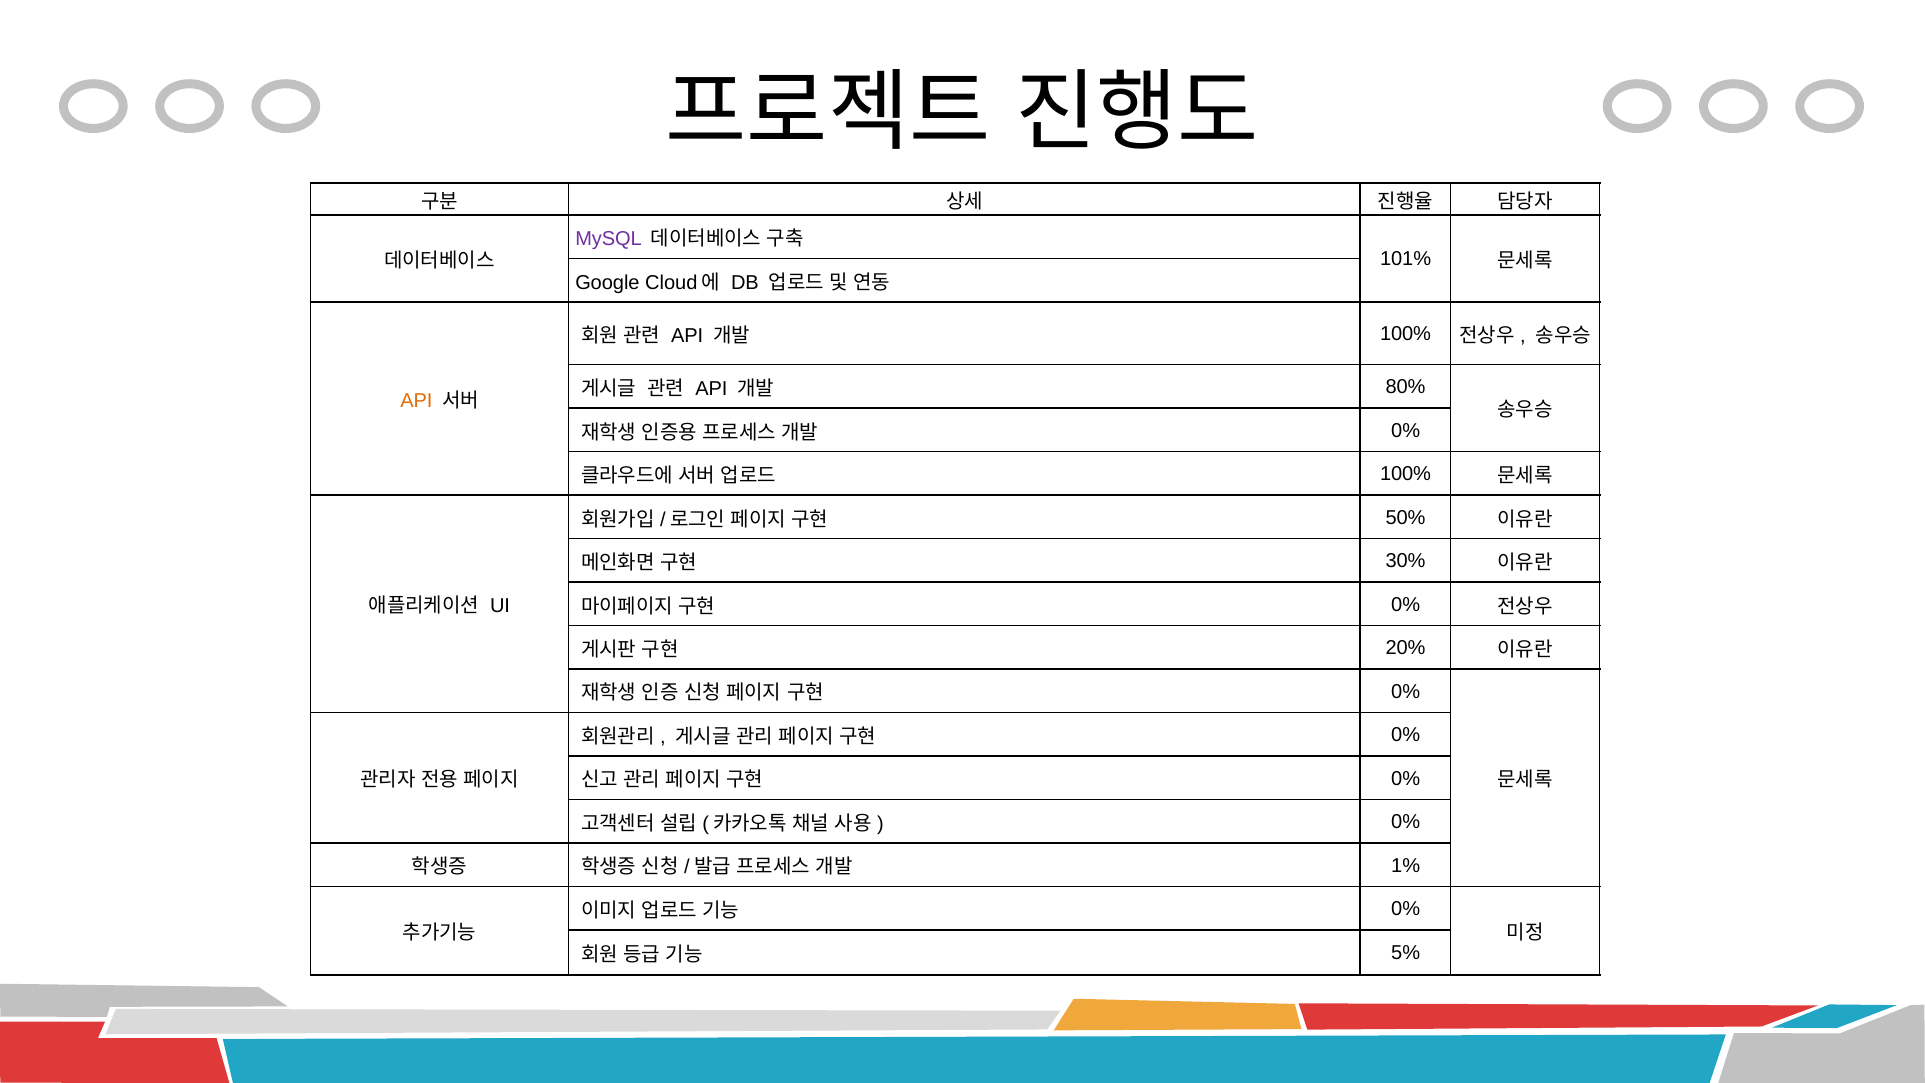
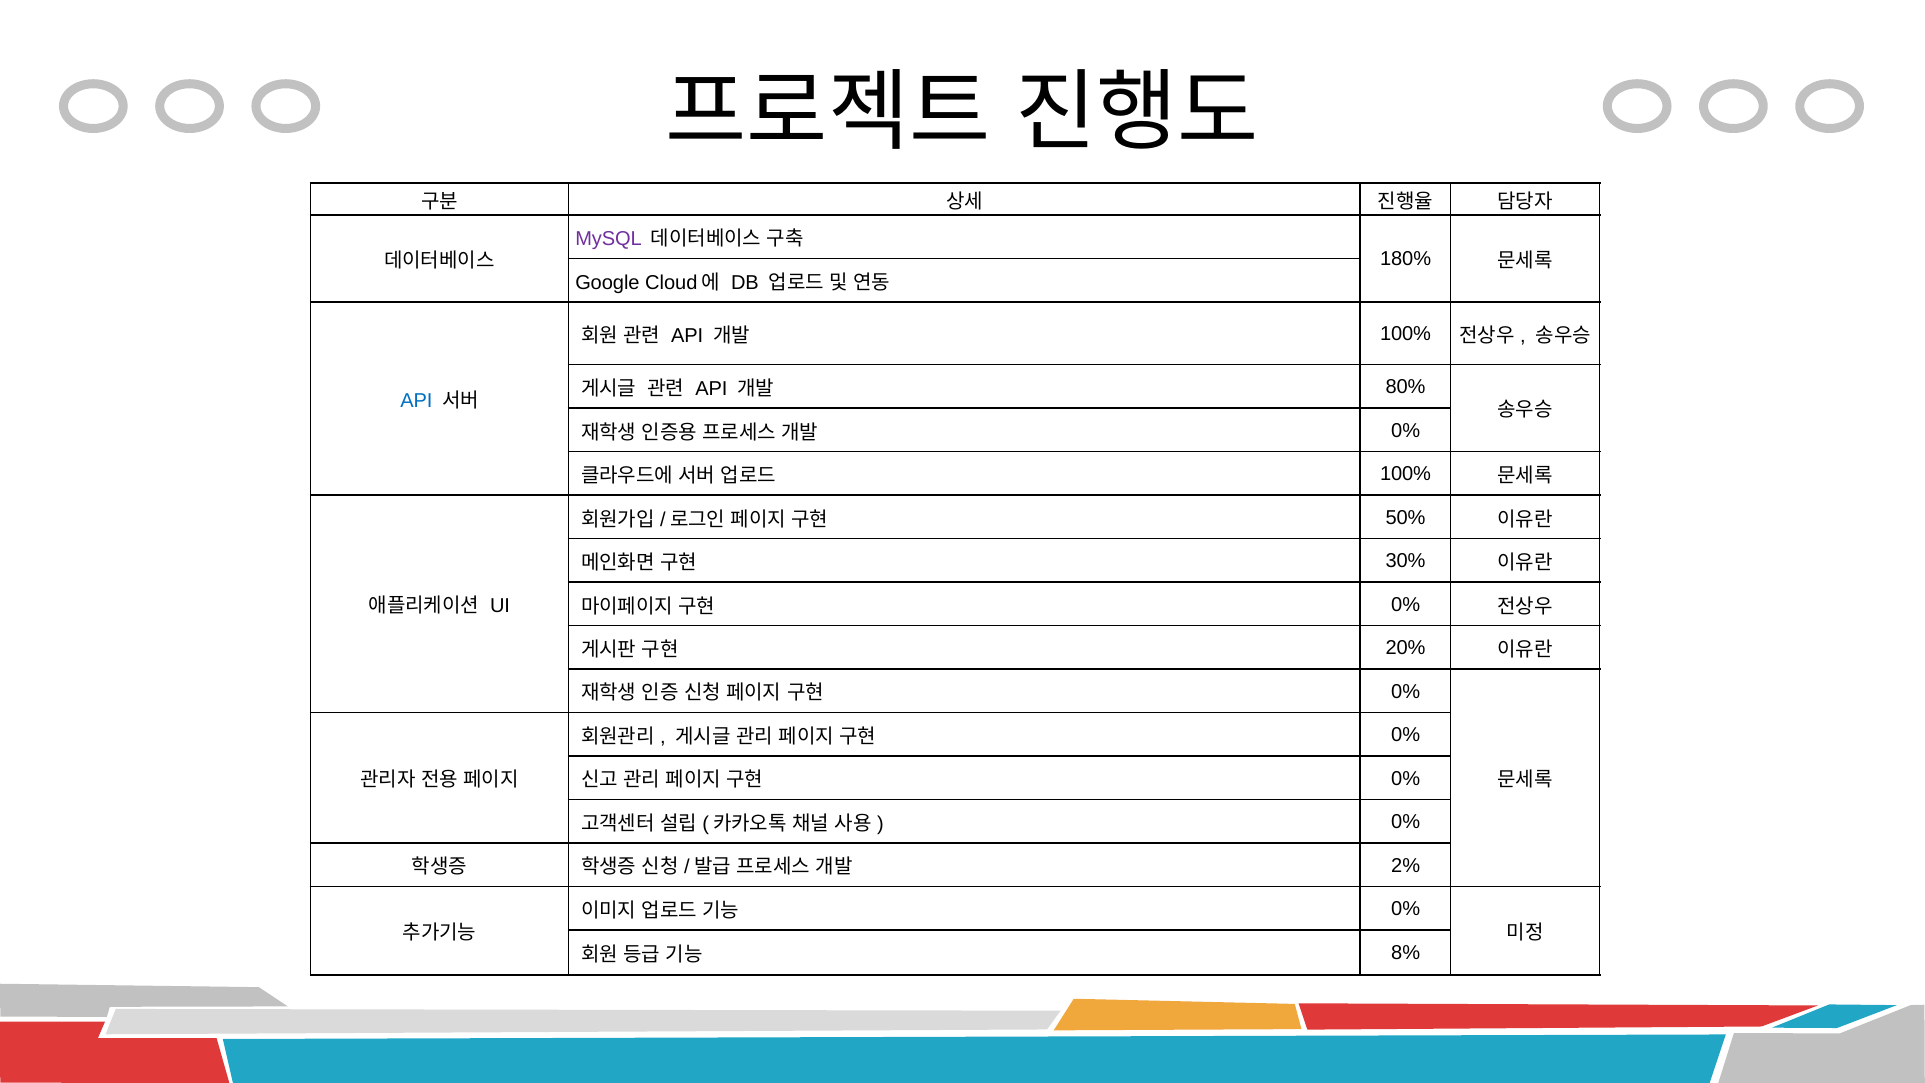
101%: 101% -> 180%
API at (416, 400) colour: orange -> blue
1%: 1% -> 2%
5%: 5% -> 8%
